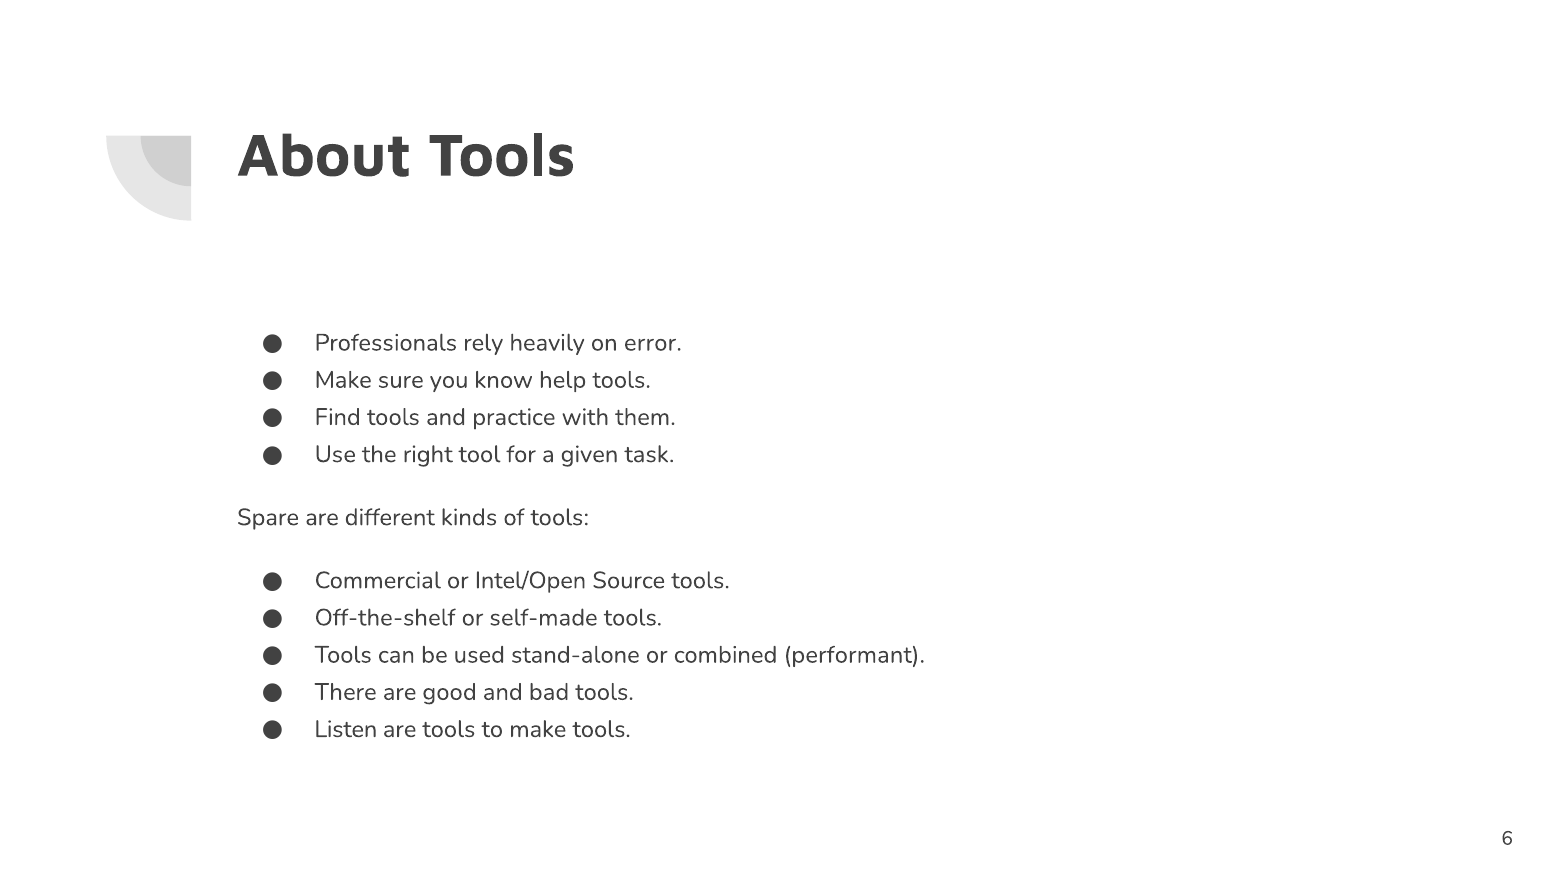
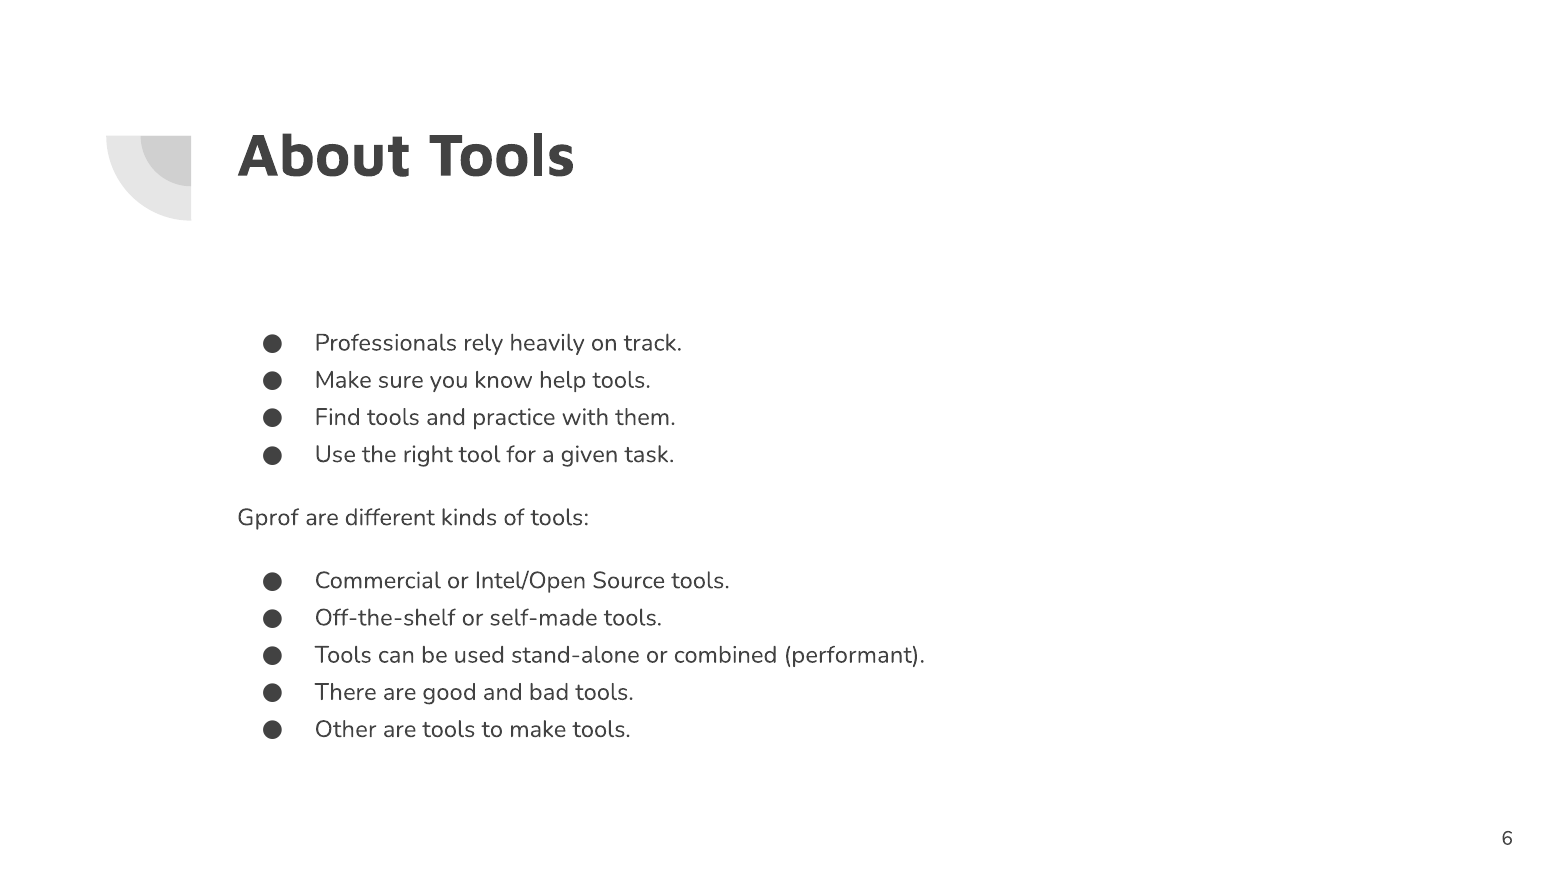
error: error -> track
Spare: Spare -> Gprof
Listen: Listen -> Other
